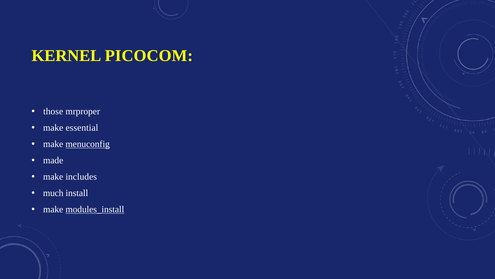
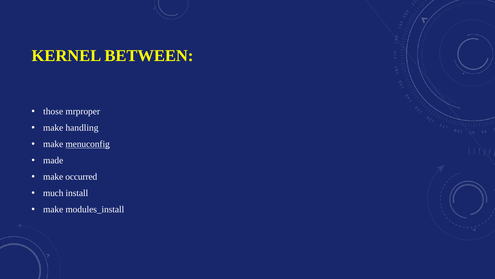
PICOCOM: PICOCOM -> BETWEEN
essential: essential -> handling
includes: includes -> occurred
modules_install underline: present -> none
